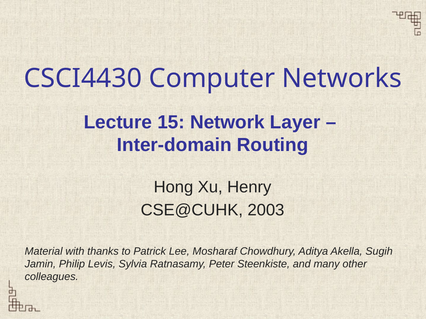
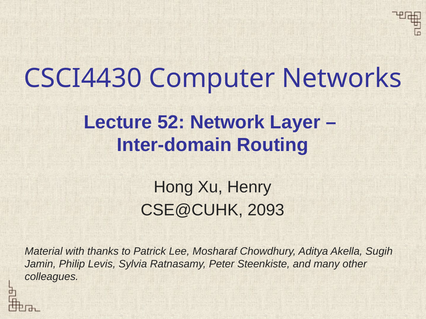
15: 15 -> 52
2003: 2003 -> 2093
